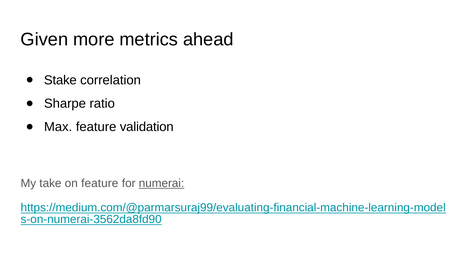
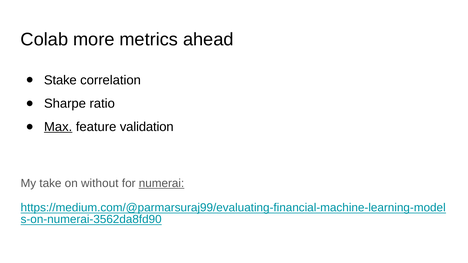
Given: Given -> Colab
Max underline: none -> present
on feature: feature -> without
